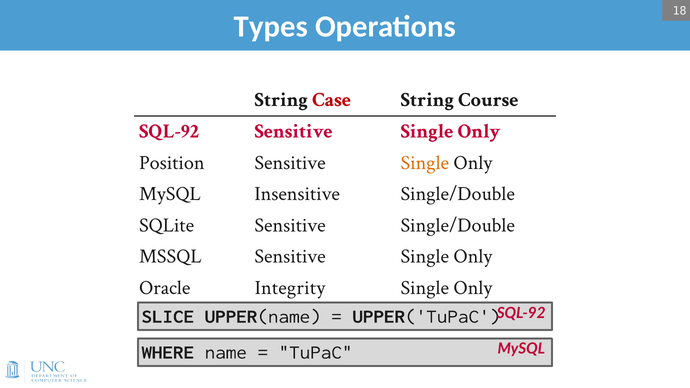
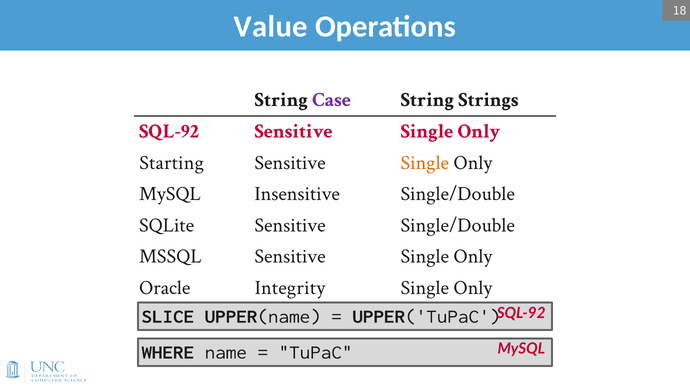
Types: Types -> Value
Case colour: red -> purple
Course: Course -> Strings
Position: Position -> Starting
